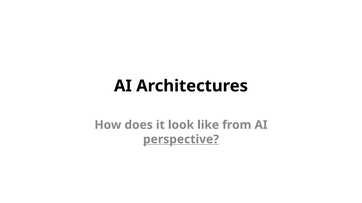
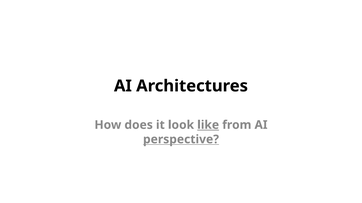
like underline: none -> present
